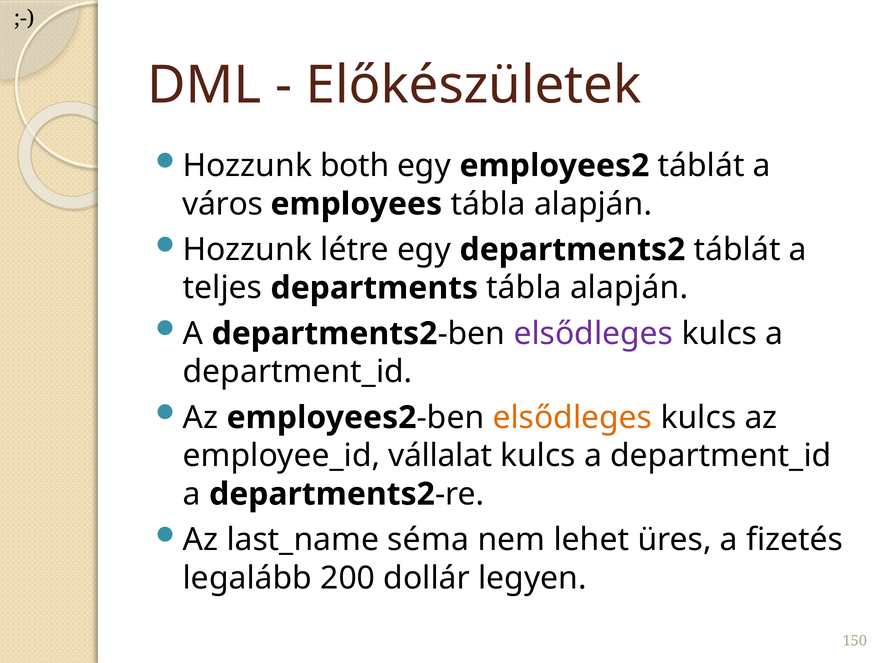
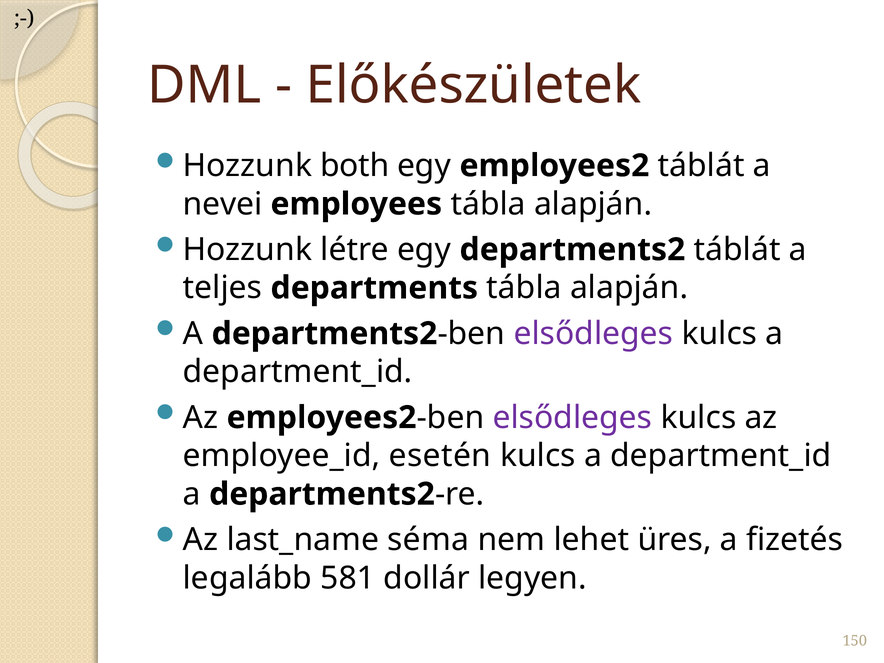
város: város -> nevei
elsődleges at (572, 418) colour: orange -> purple
vállalat: vállalat -> esetén
200: 200 -> 581
